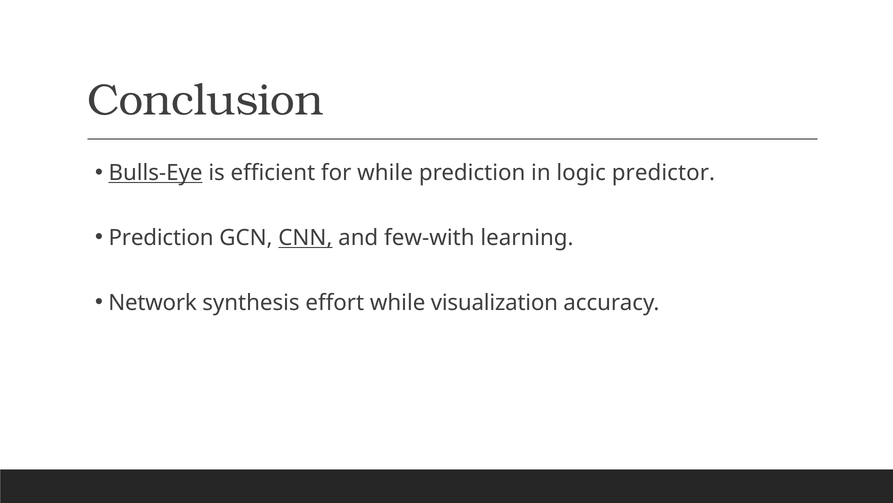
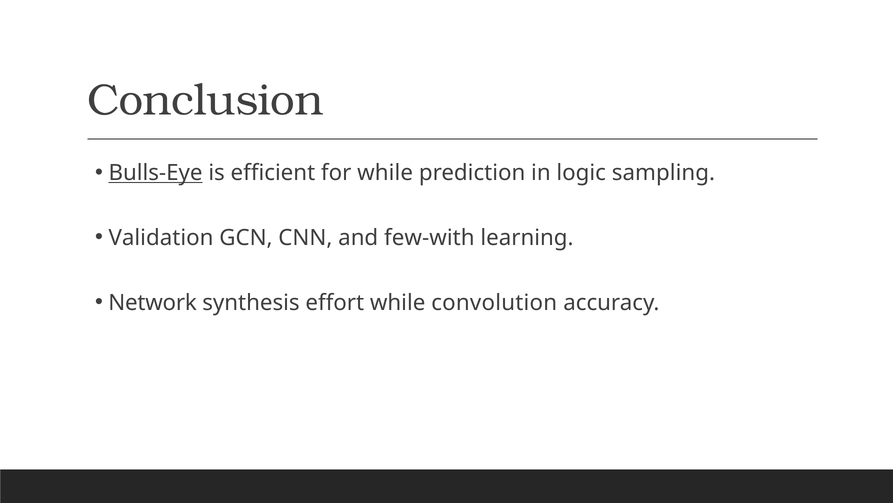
predictor: predictor -> sampling
Prediction at (161, 237): Prediction -> Validation
CNN underline: present -> none
visualization: visualization -> convolution
